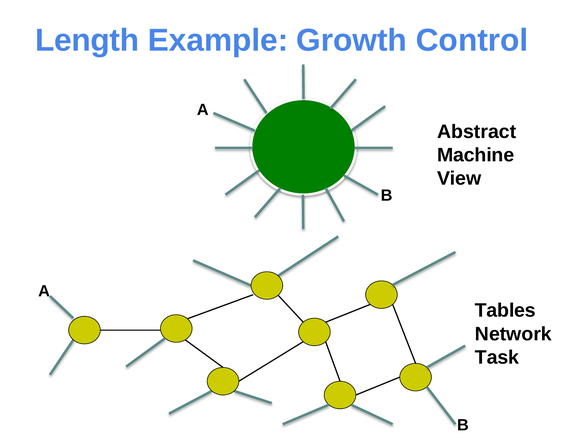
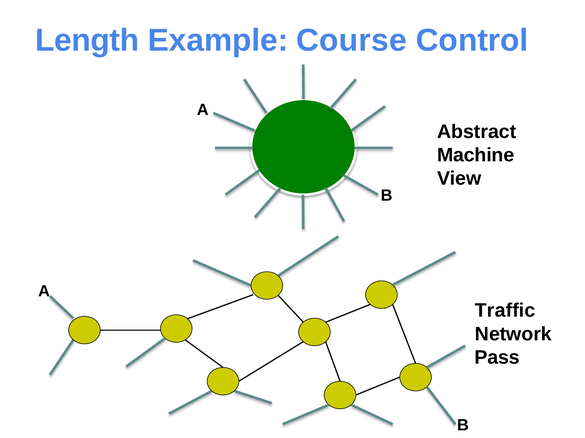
Growth: Growth -> Course
Tables: Tables -> Traffic
Task: Task -> Pass
